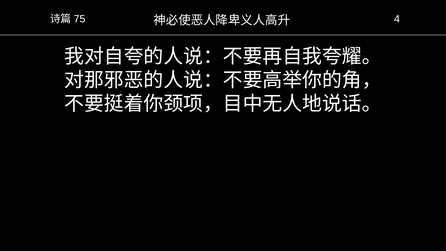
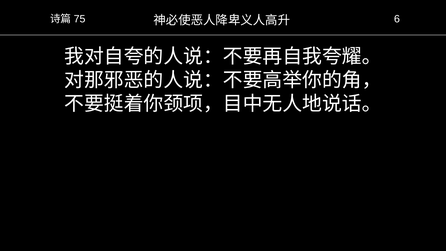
4: 4 -> 6
